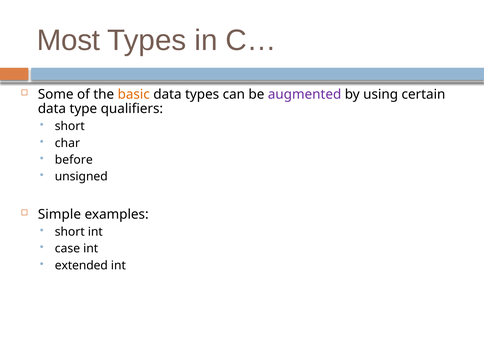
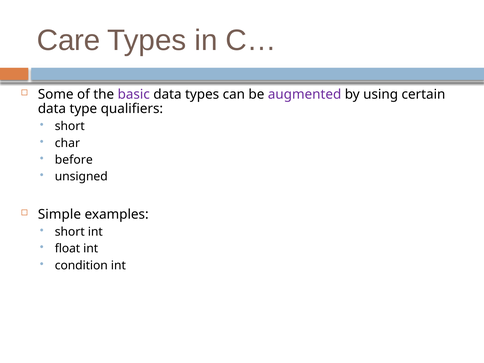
Most: Most -> Care
basic colour: orange -> purple
case: case -> float
extended: extended -> condition
